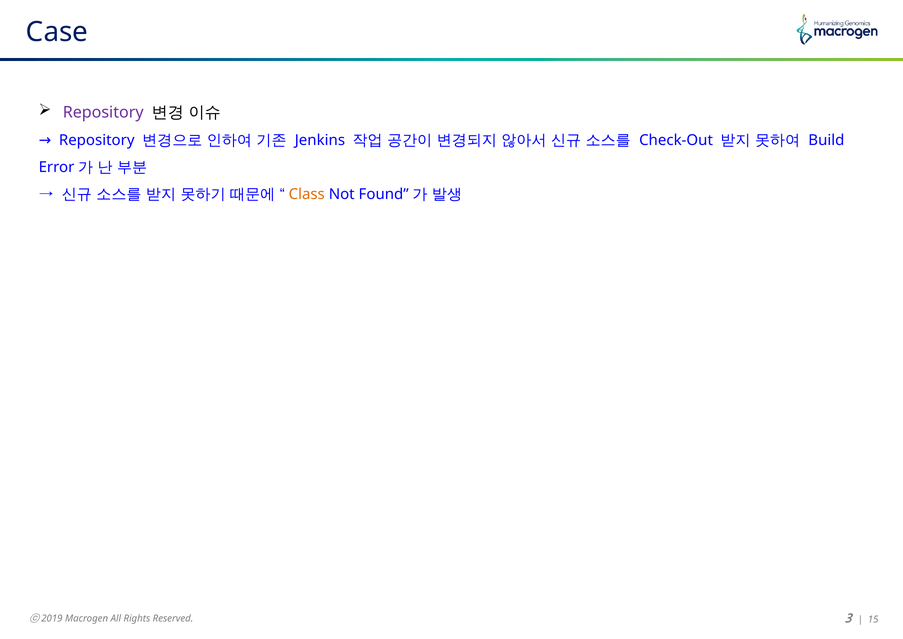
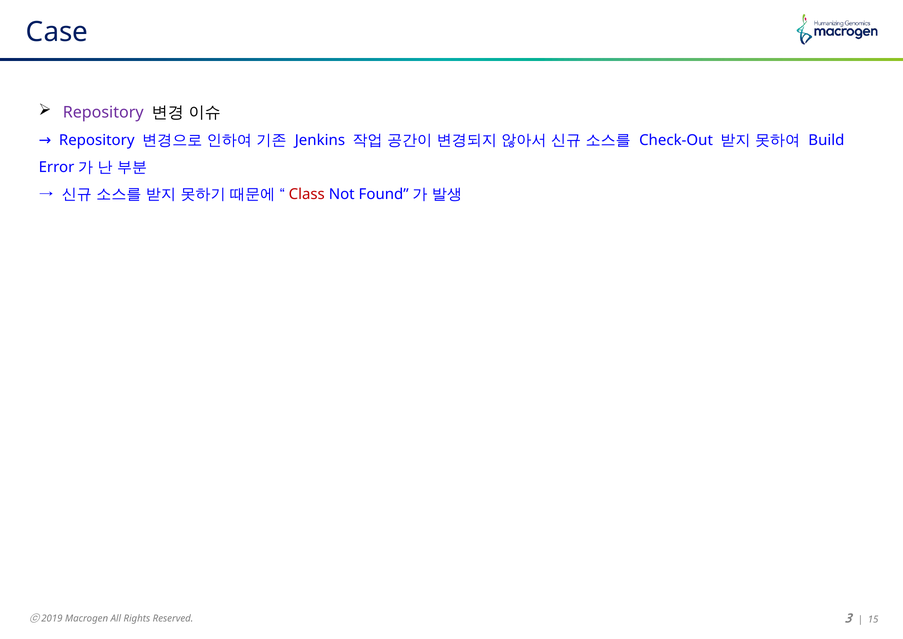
Class colour: orange -> red
